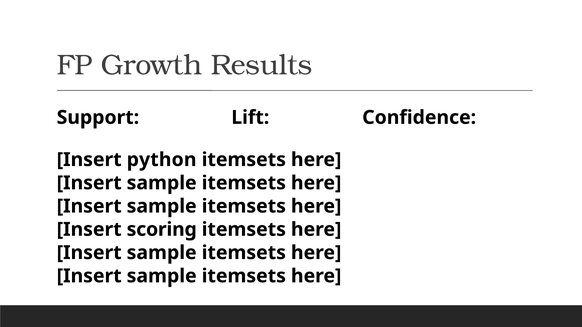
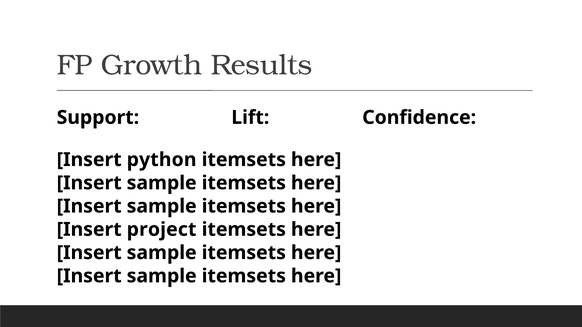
scoring: scoring -> project
